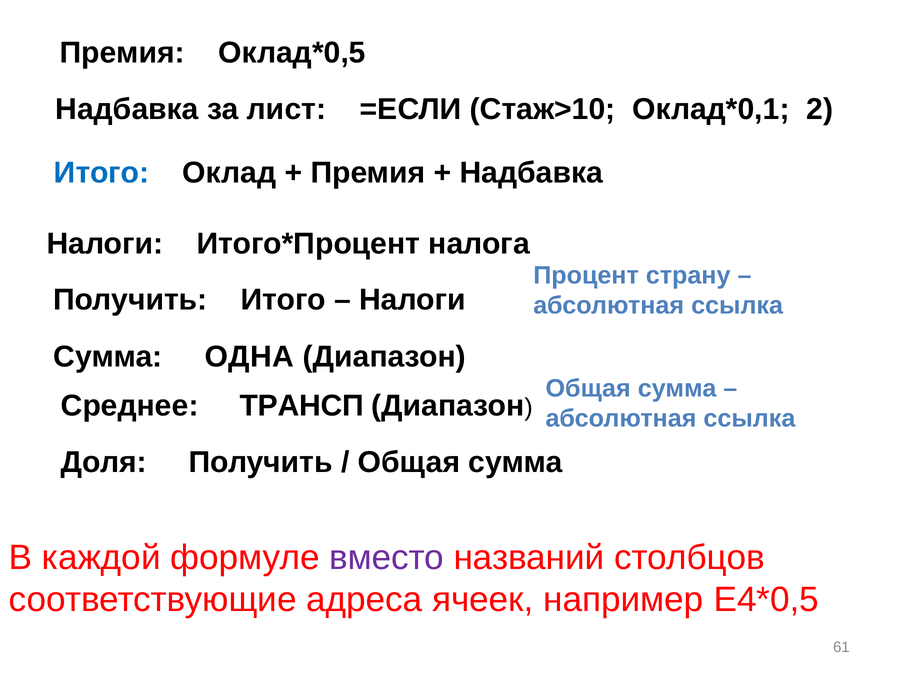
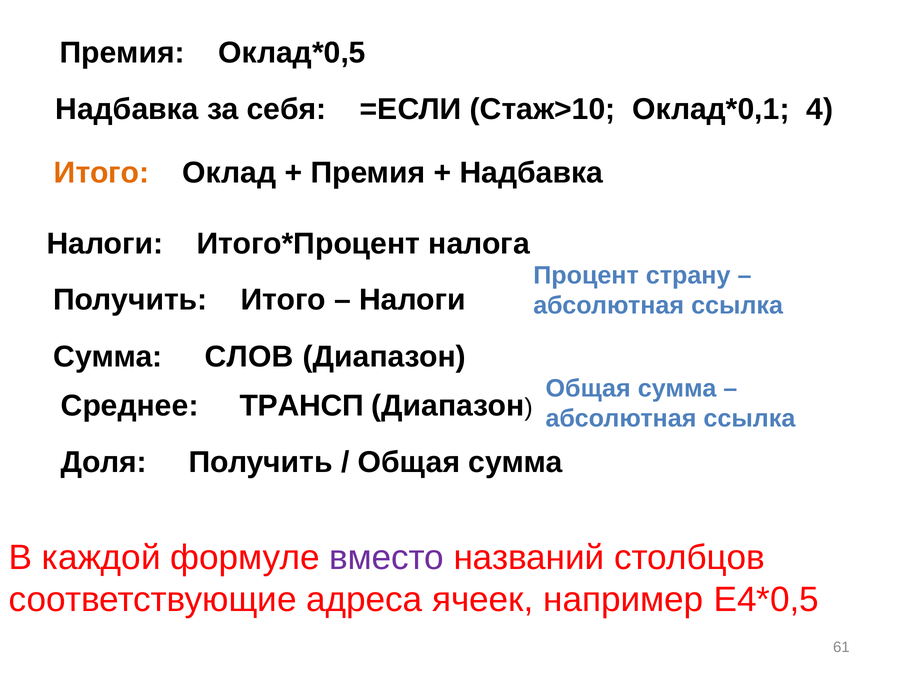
лист: лист -> себя
2: 2 -> 4
Итого at (102, 173) colour: blue -> orange
ОДНА: ОДНА -> СЛОВ
